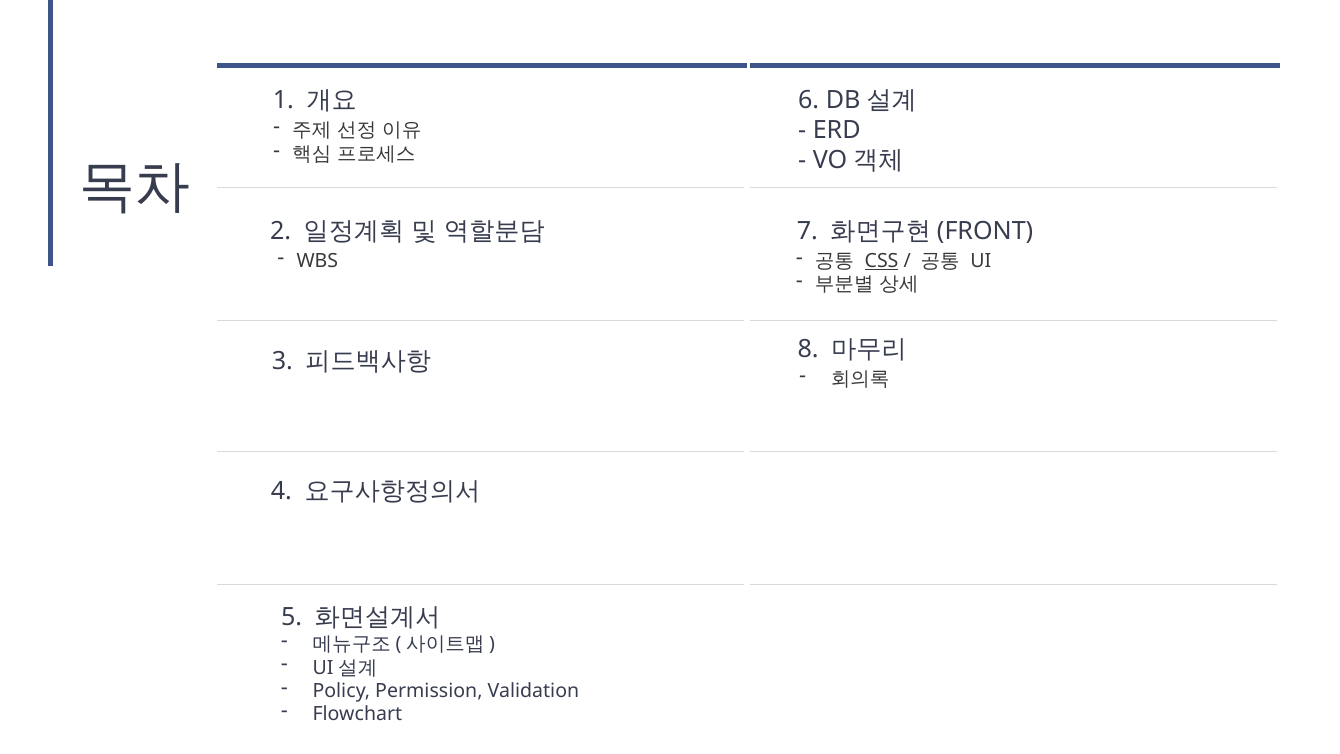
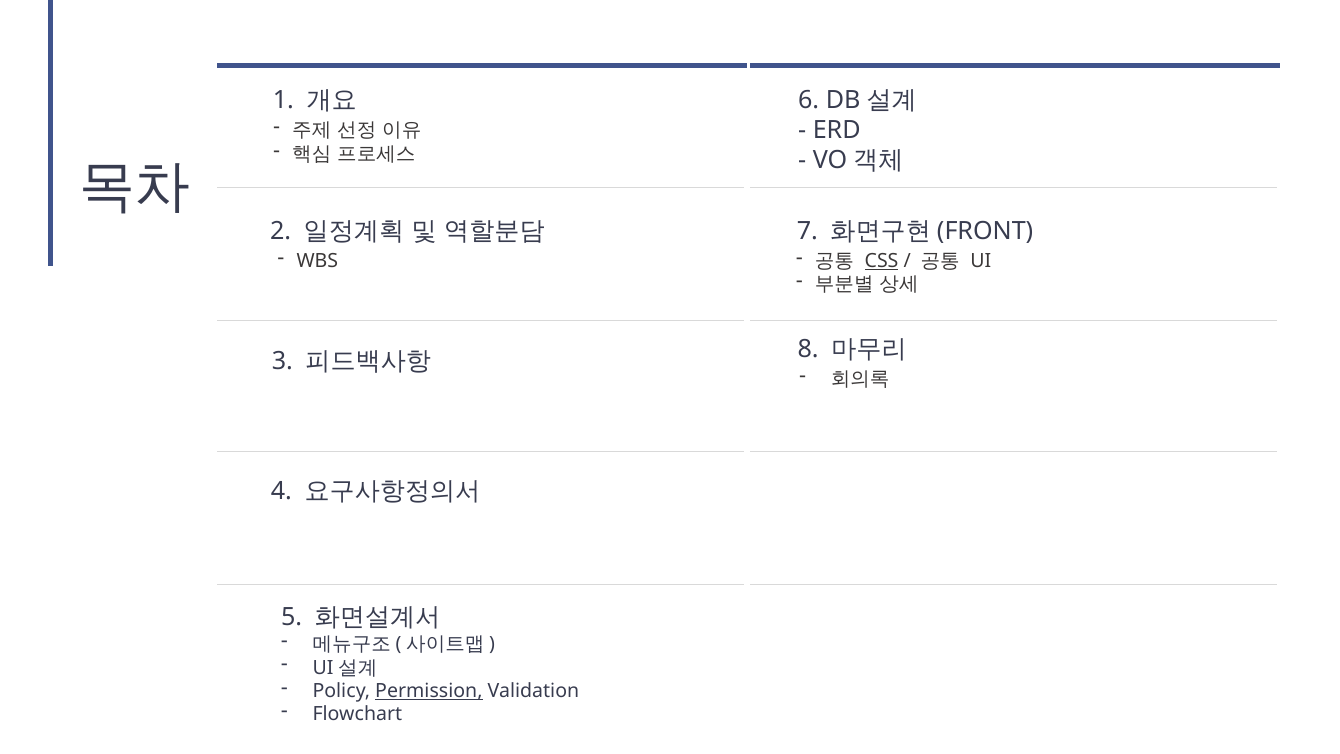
Permission underline: none -> present
